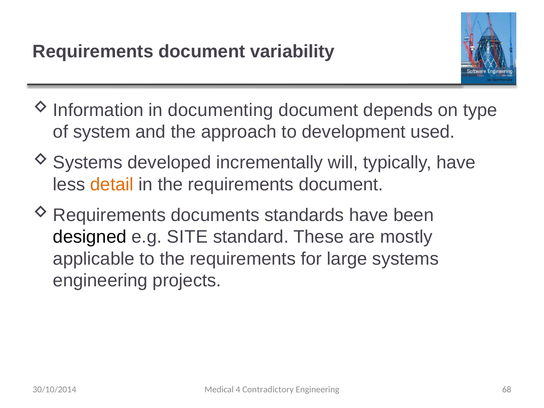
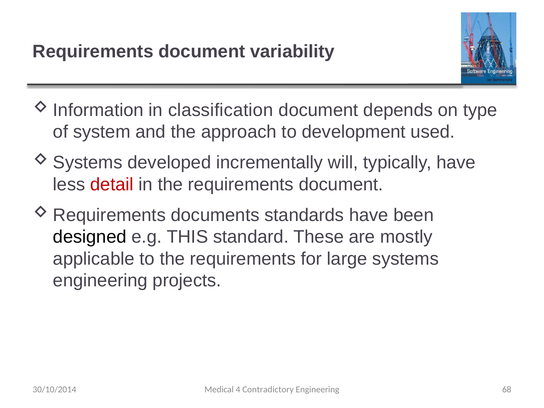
documenting: documenting -> classification
detail colour: orange -> red
SITE: SITE -> THIS
